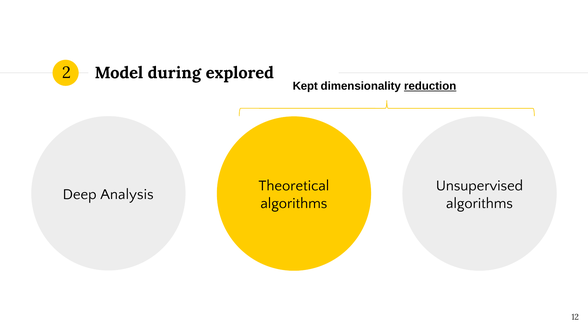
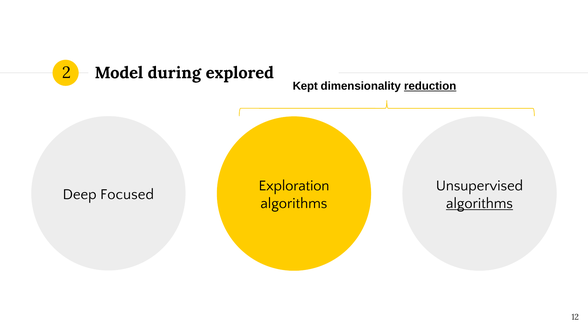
Theoretical: Theoretical -> Exploration
Analysis: Analysis -> Focused
algorithms at (480, 203) underline: none -> present
